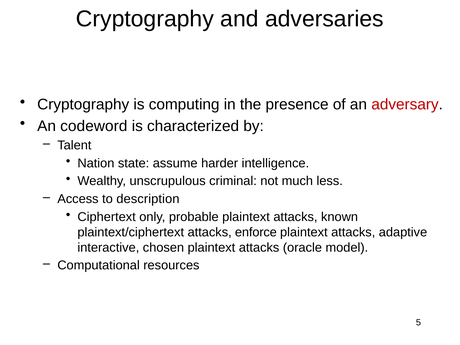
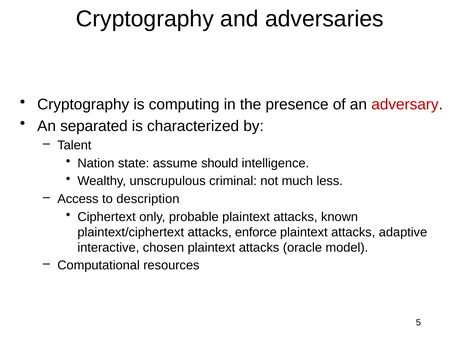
codeword: codeword -> separated
harder: harder -> should
